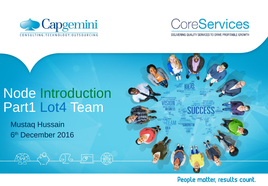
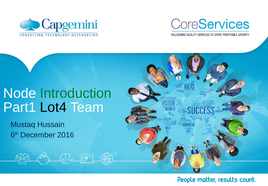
Lot4 colour: blue -> black
